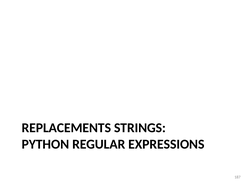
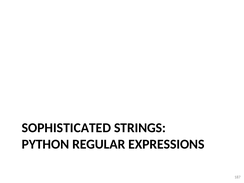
REPLACEMENTS: REPLACEMENTS -> SOPHISTICATED
